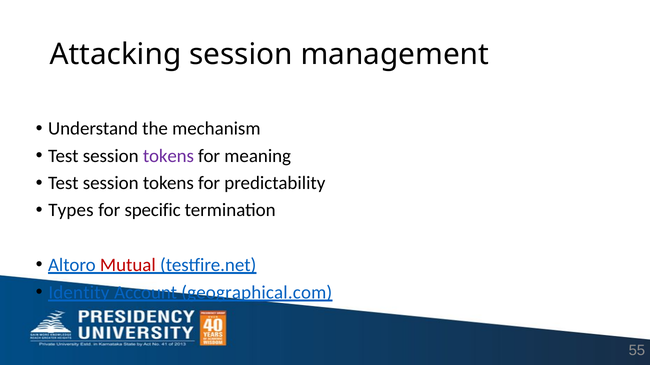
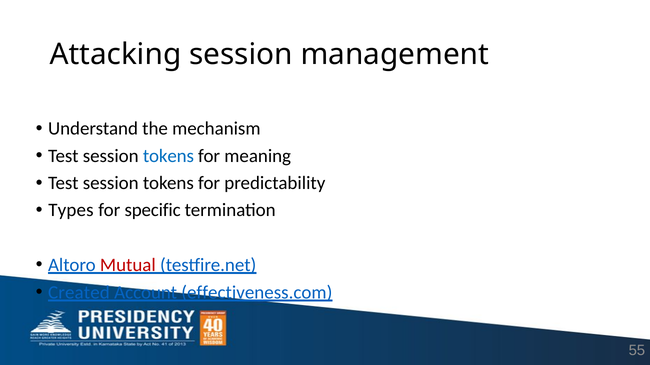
tokens at (168, 156) colour: purple -> blue
Identity: Identity -> Created
geographical.com: geographical.com -> effectiveness.com
